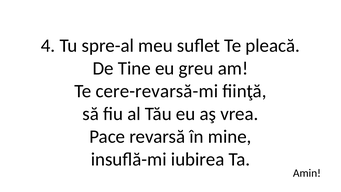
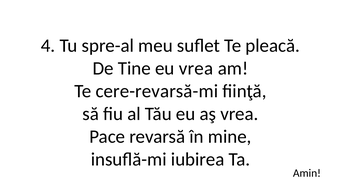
eu greu: greu -> vrea
